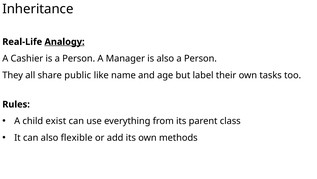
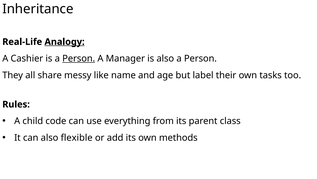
Person at (79, 58) underline: none -> present
public: public -> messy
exist: exist -> code
